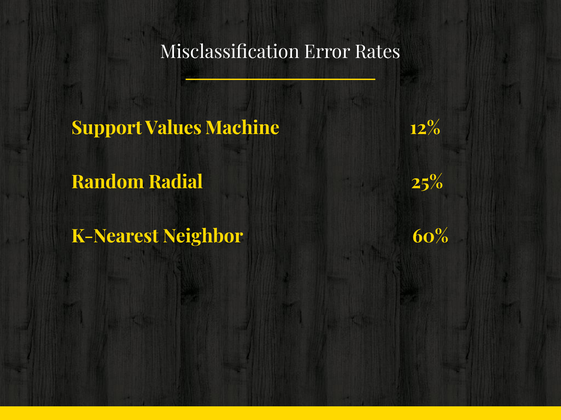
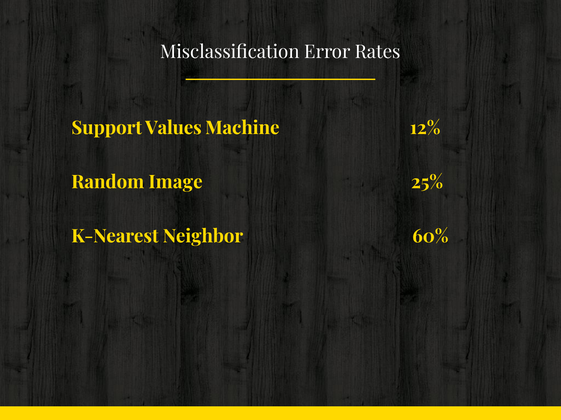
Radial: Radial -> Image
